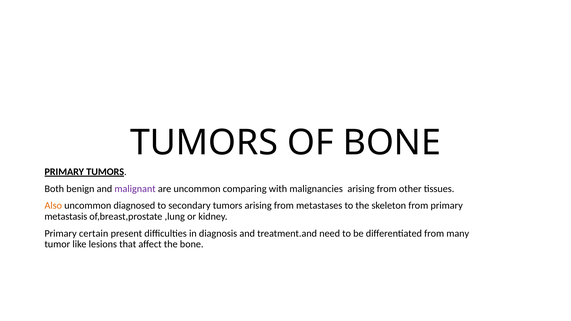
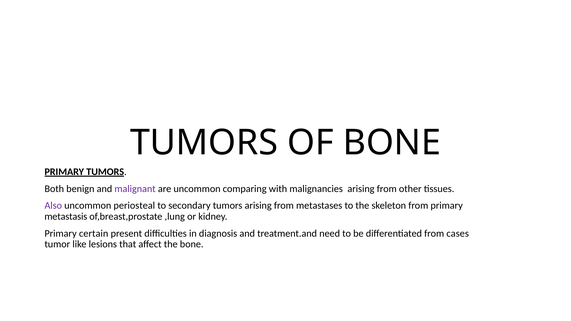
Also colour: orange -> purple
diagnosed: diagnosed -> periosteal
many: many -> cases
